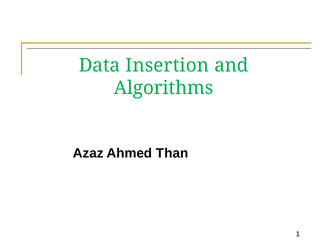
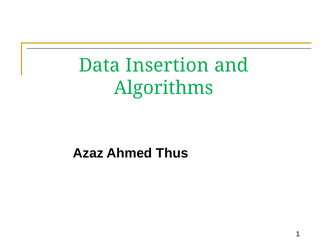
Than: Than -> Thus
